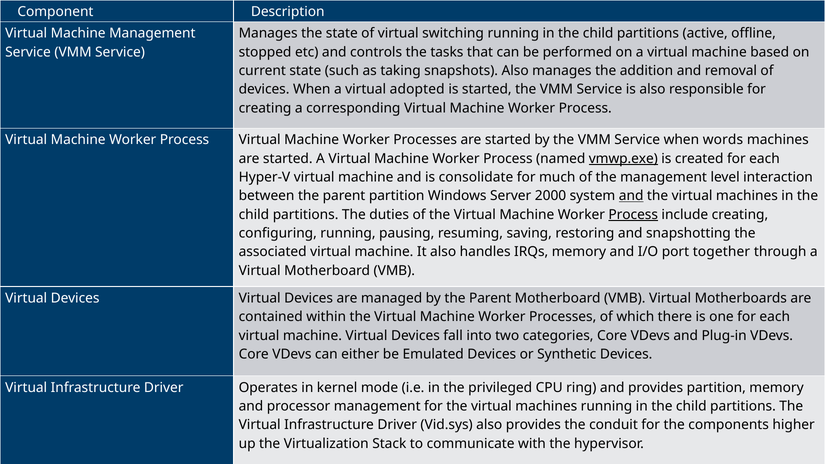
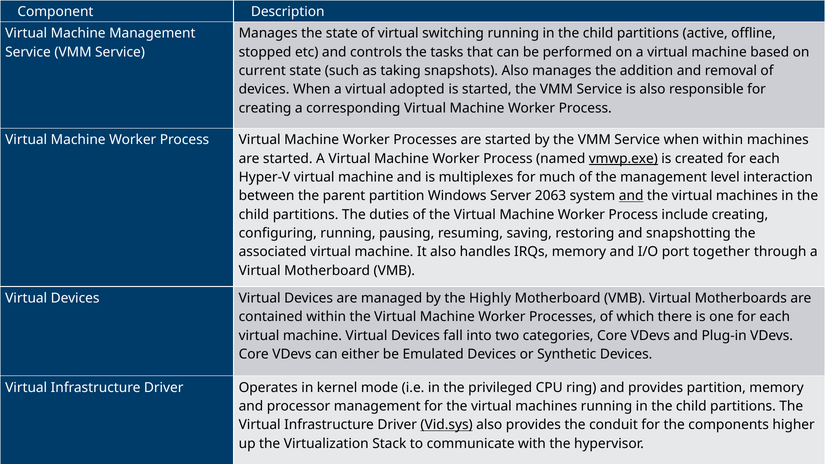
when words: words -> within
consolidate: consolidate -> multiplexes
2000: 2000 -> 2063
Process at (633, 215) underline: present -> none
by the Parent: Parent -> Highly
Vid.sys underline: none -> present
